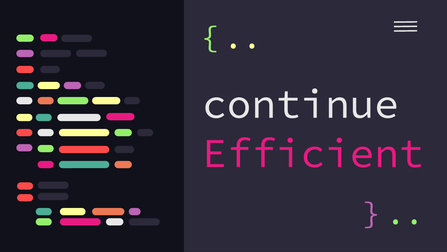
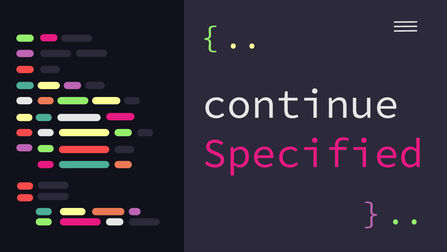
Efficient: Efficient -> Specified
